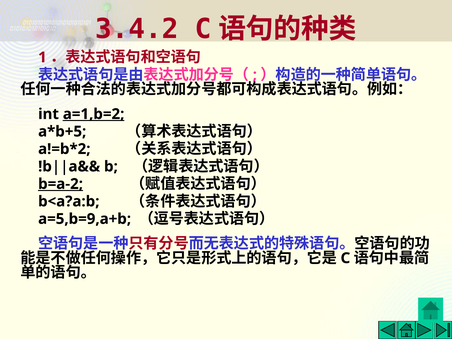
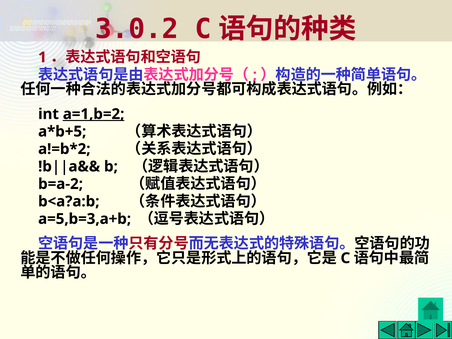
3.4.2: 3.4.2 -> 3.0.2
b=a-2 underline: present -> none
a=5,b=9,a+b: a=5,b=9,a+b -> a=5,b=3,a+b
